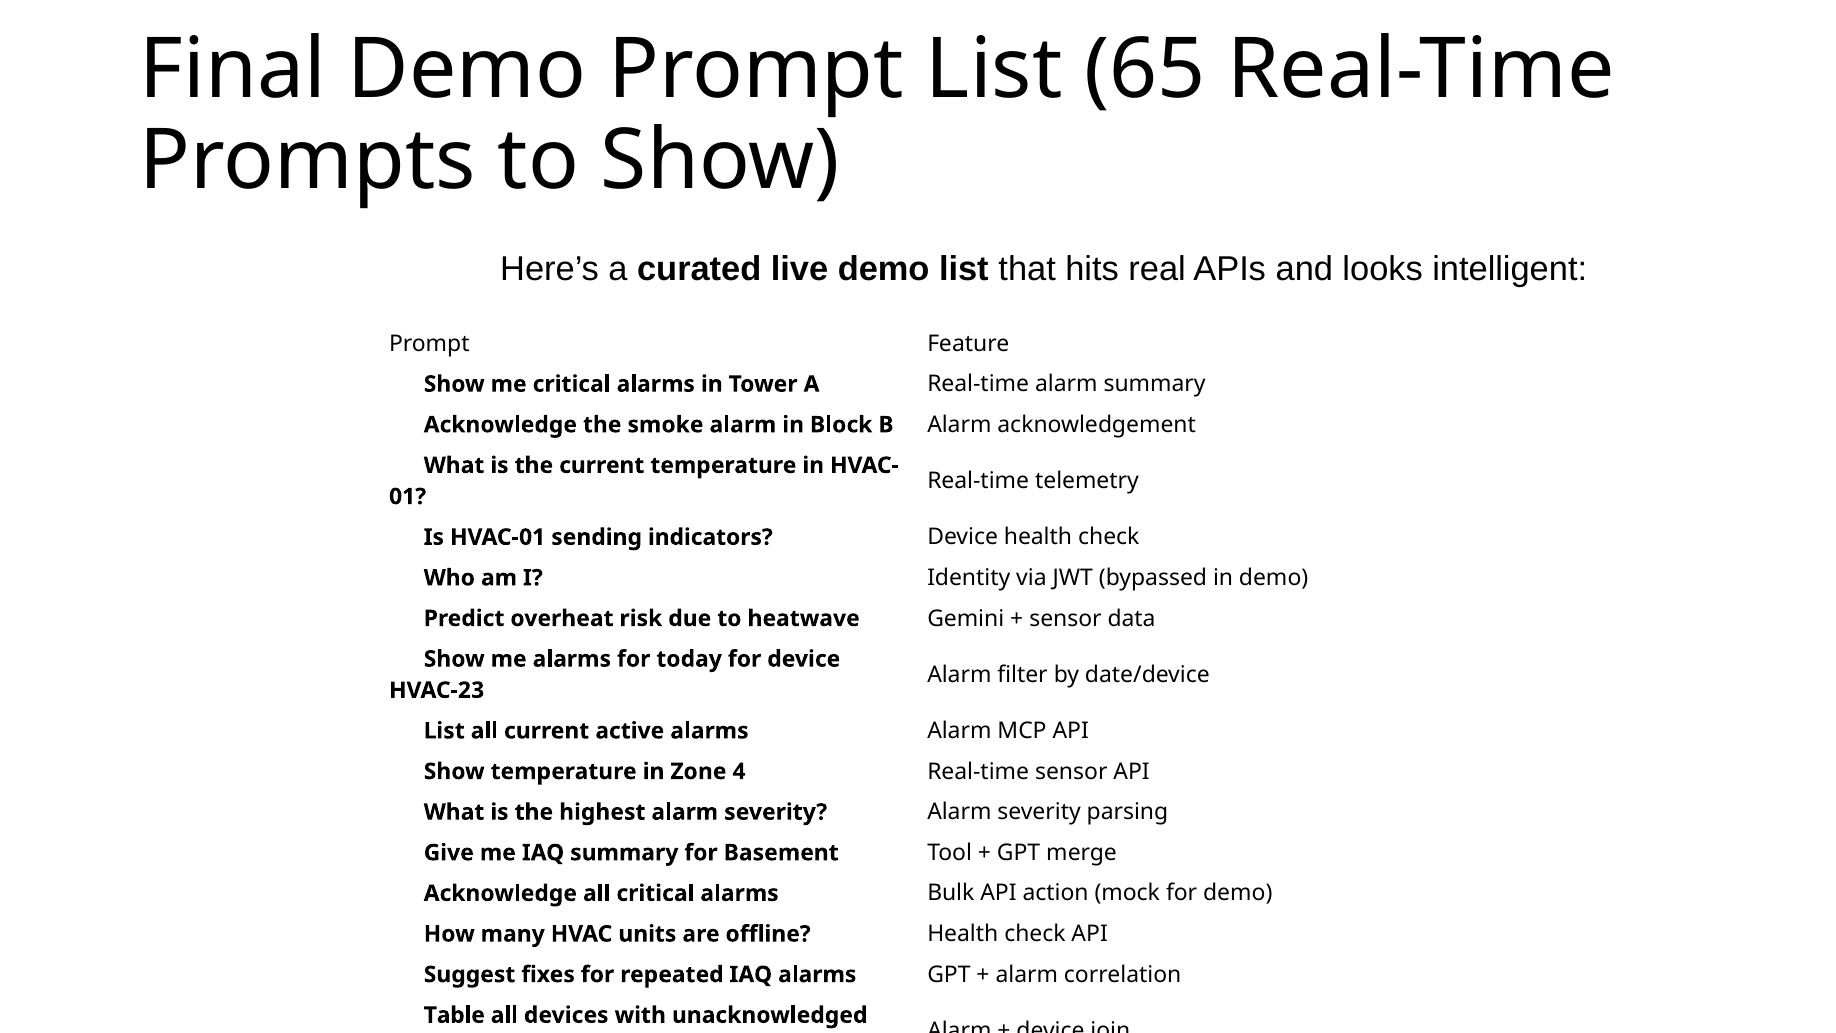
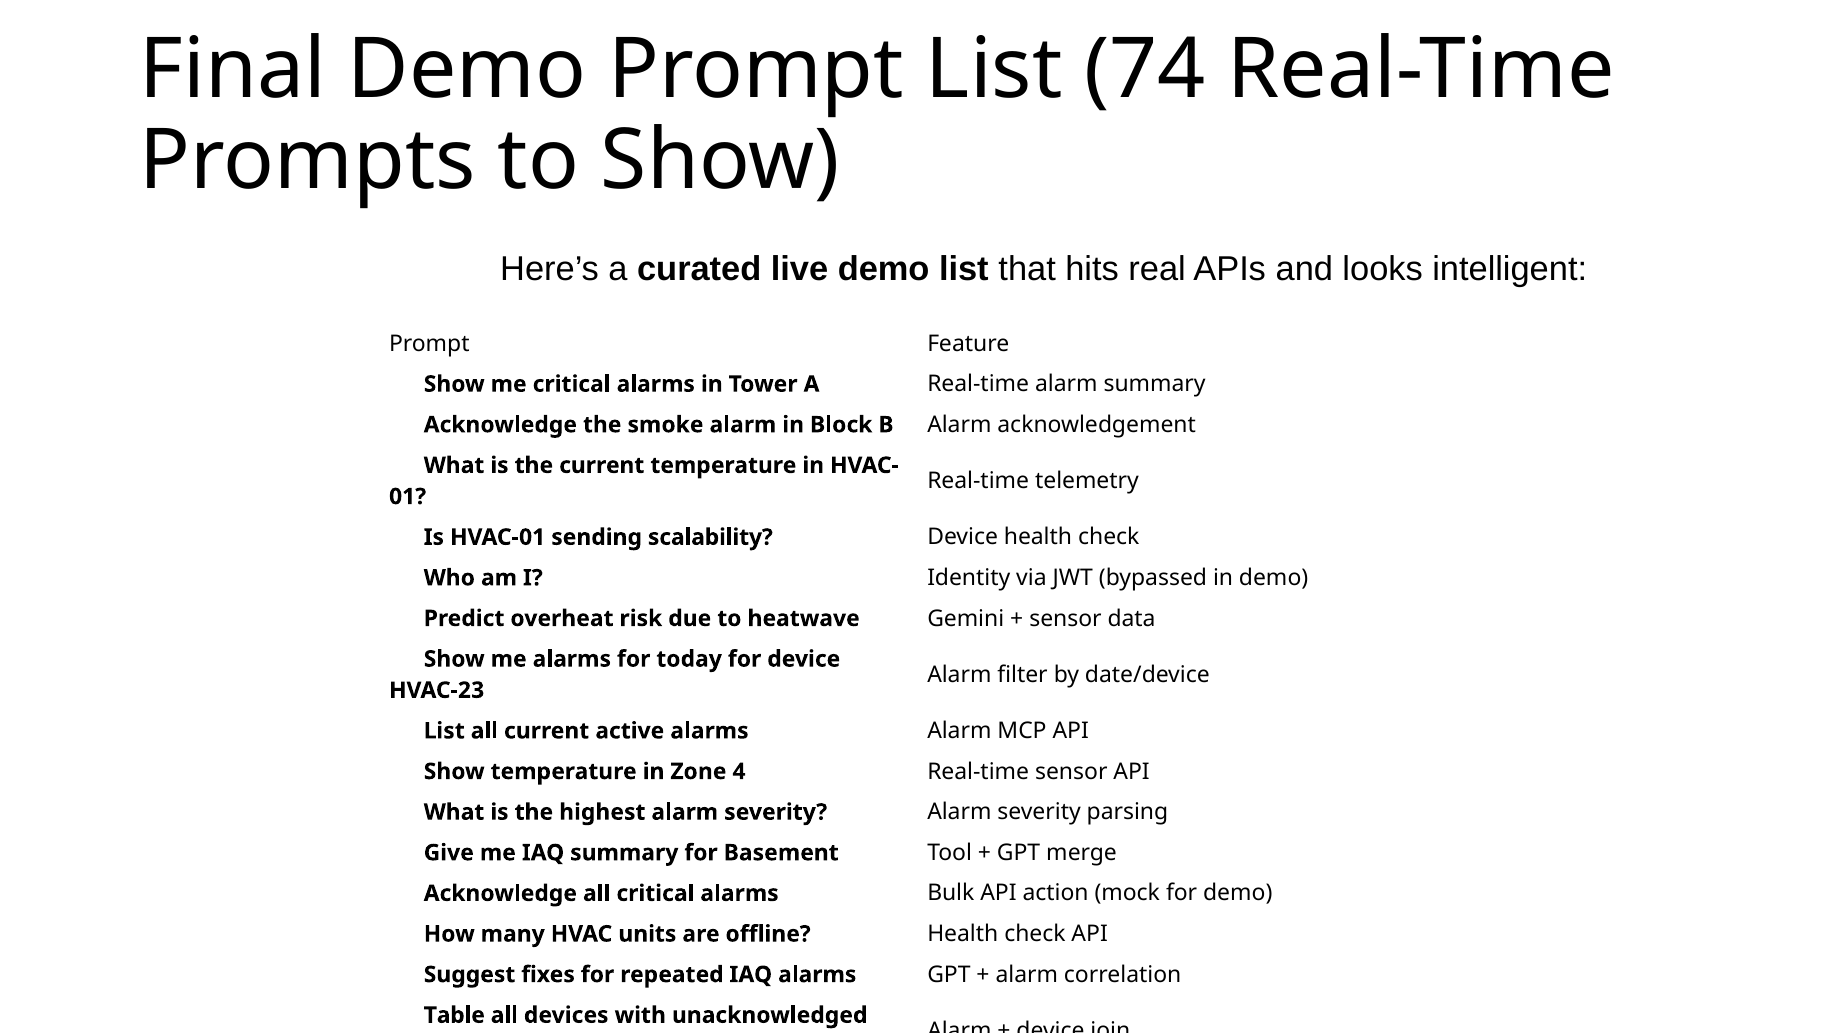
65: 65 -> 74
indicators: indicators -> scalability
